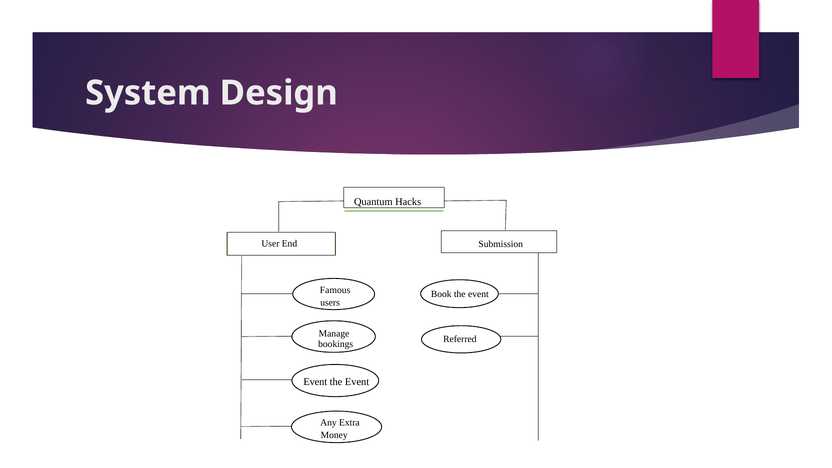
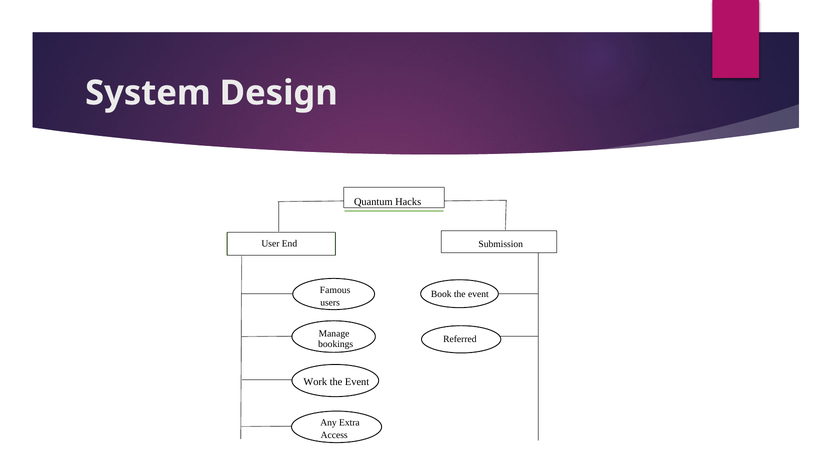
Event at (315, 382): Event -> Work
Money: Money -> Access
